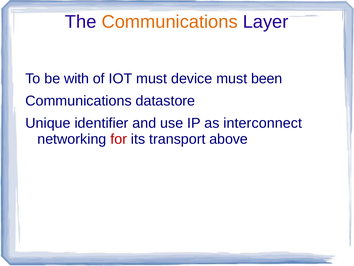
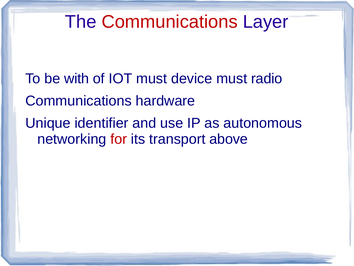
Communications at (170, 22) colour: orange -> red
been: been -> radio
datastore: datastore -> hardware
interconnect: interconnect -> autonomous
